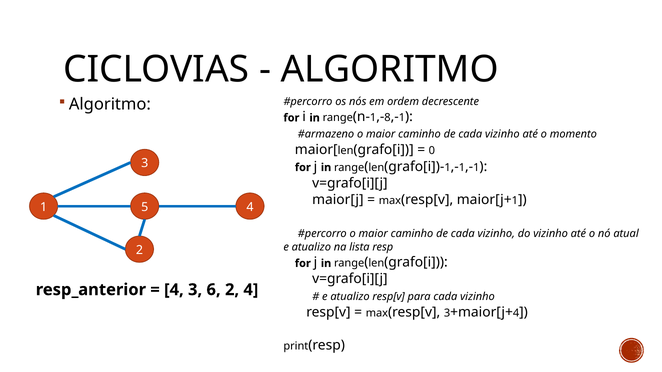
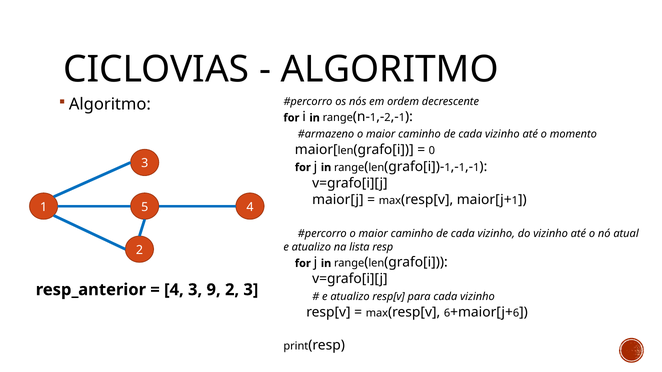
8 at (388, 118): 8 -> 2
6: 6 -> 9
4 at (251, 290): 4 -> 3
resp[v 3: 3 -> 6
4 at (516, 313): 4 -> 6
